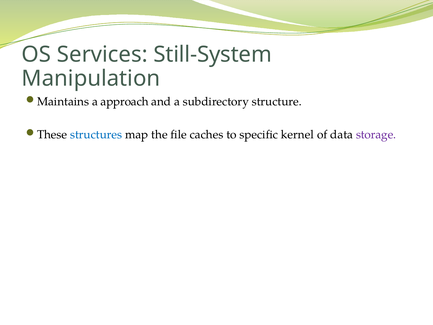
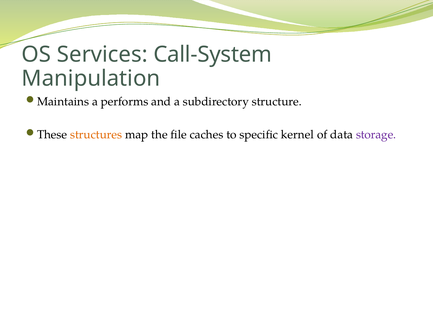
Still-System: Still-System -> Call-System
approach: approach -> performs
structures colour: blue -> orange
